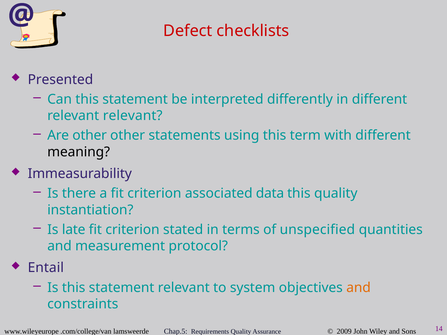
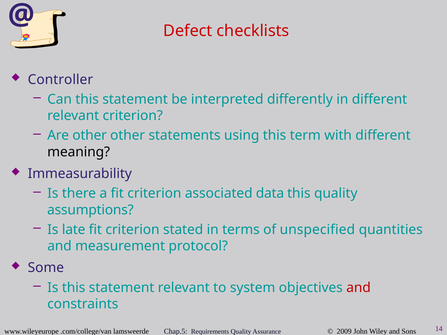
Presented: Presented -> Controller
relevant relevant: relevant -> criterion
instantiation: instantiation -> assumptions
Entail: Entail -> Some
and at (359, 288) colour: orange -> red
